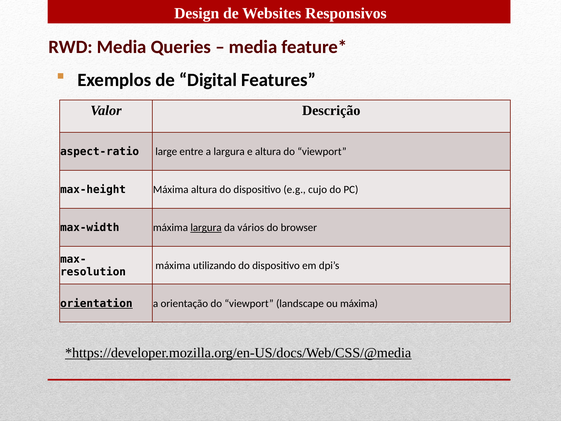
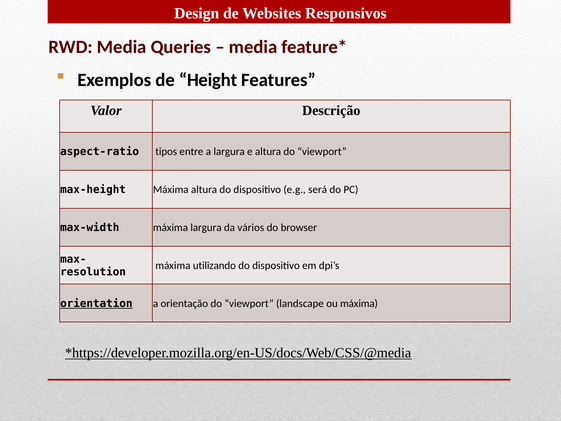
Digital: Digital -> Height
large: large -> tipos
cujo: cujo -> será
largura at (206, 227) underline: present -> none
